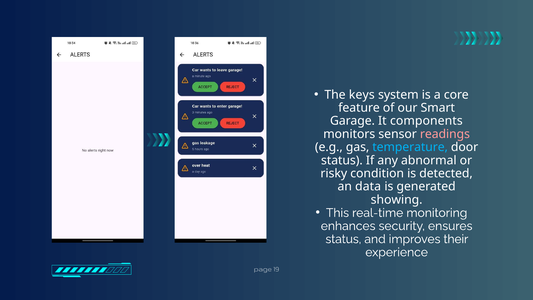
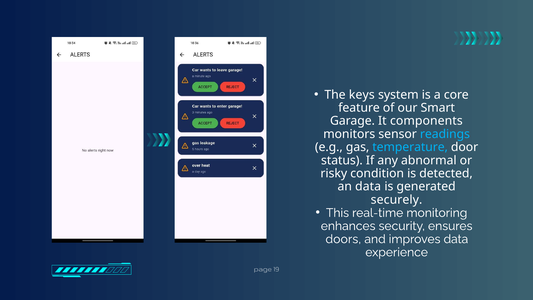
readings colour: pink -> light blue
showing: showing -> securely
status at (343, 239): status -> doors
improves their: their -> data
